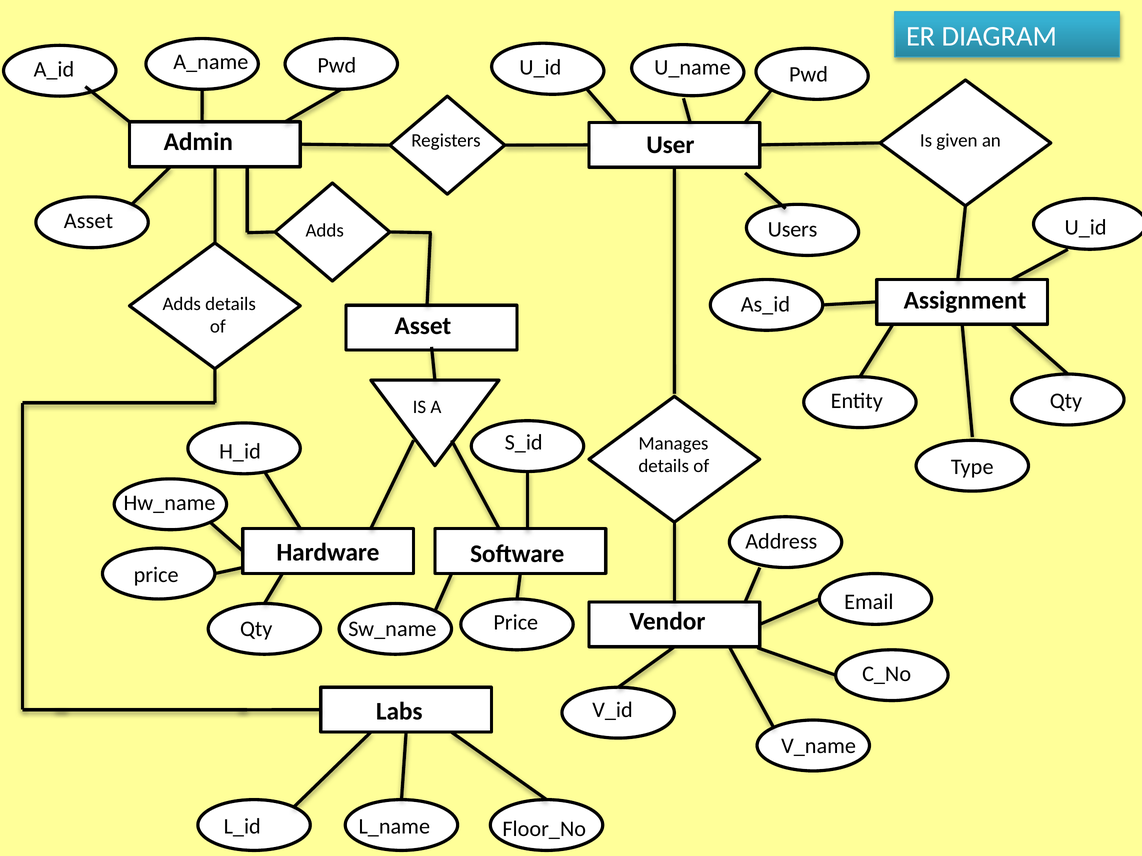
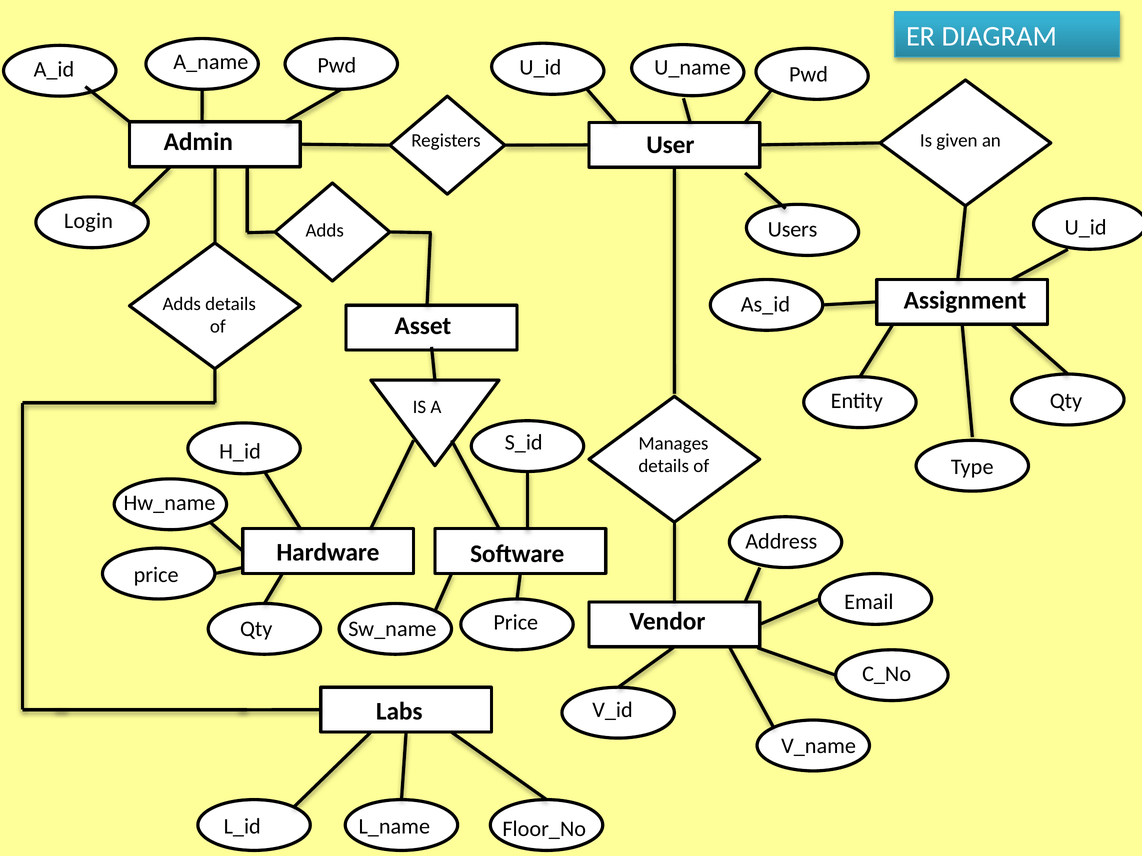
Asset at (88, 221): Asset -> Login
